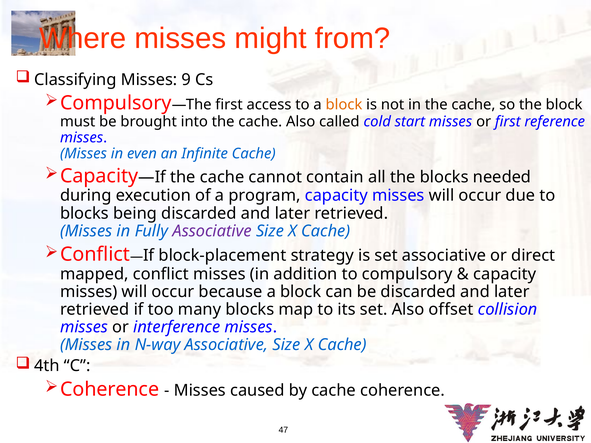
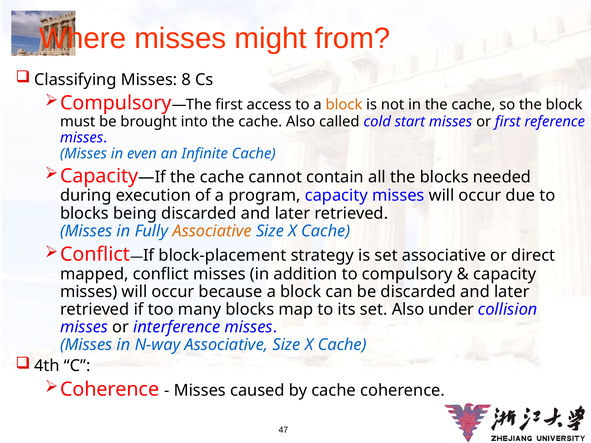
9: 9 -> 8
Associative at (212, 231) colour: purple -> orange
offset: offset -> under
